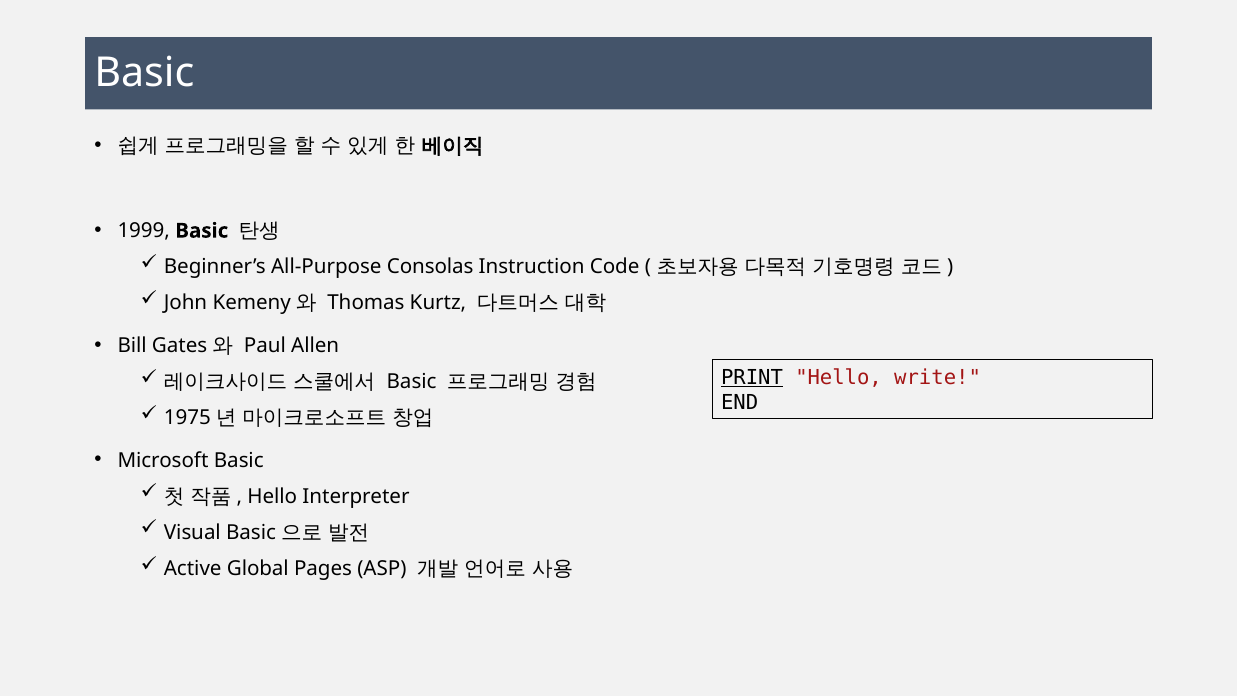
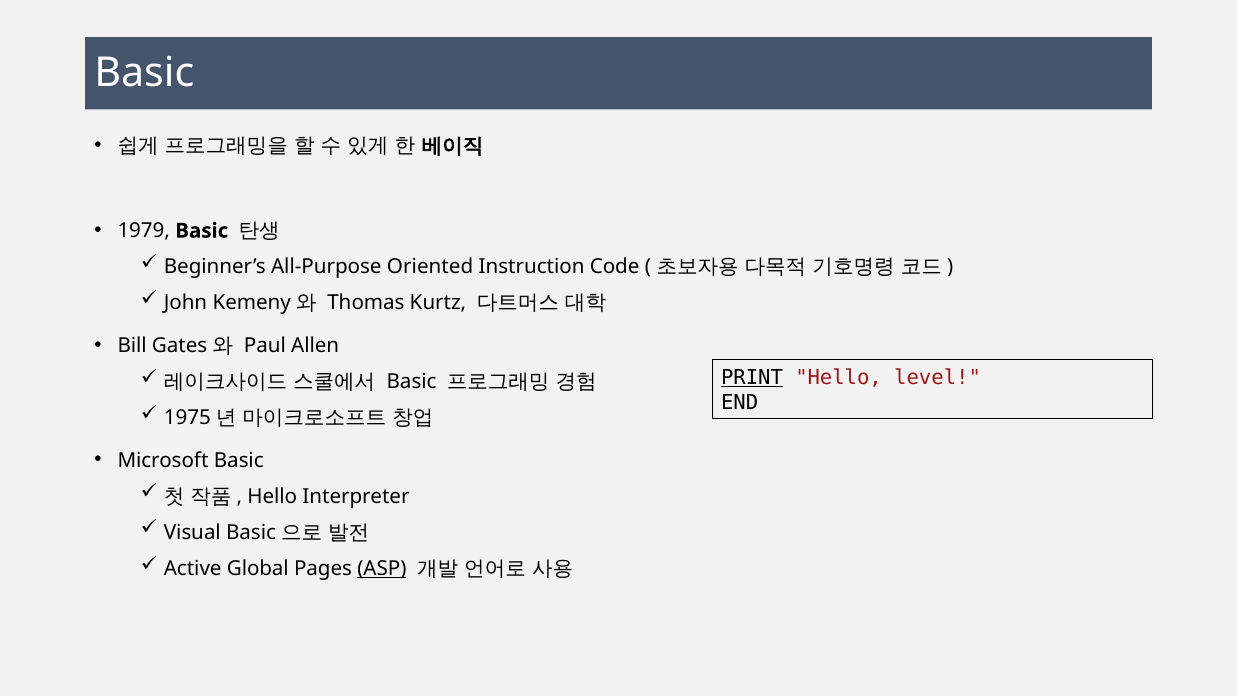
1999: 1999 -> 1979
Consolas: Consolas -> Oriented
write: write -> level
ASP underline: none -> present
